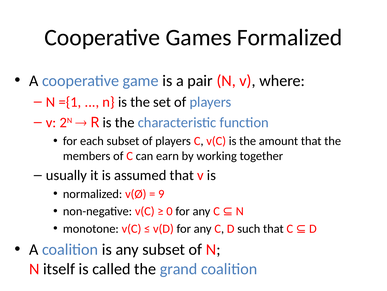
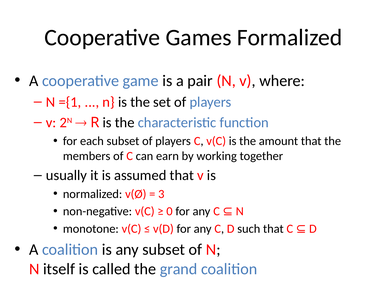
9: 9 -> 3
